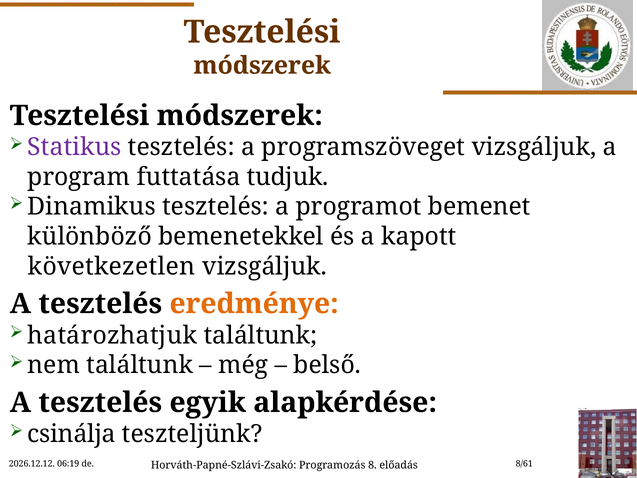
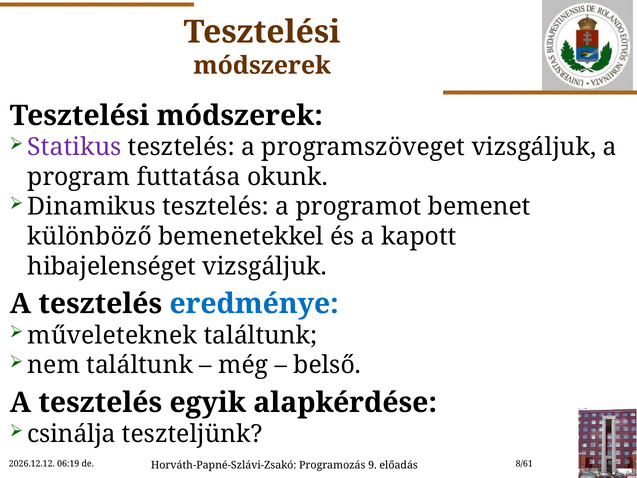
tudjuk: tudjuk -> okunk
következetlen: következetlen -> hibajelenséget
eredménye colour: orange -> blue
határozhatjuk: határozhatjuk -> műveleteknek
8: 8 -> 9
